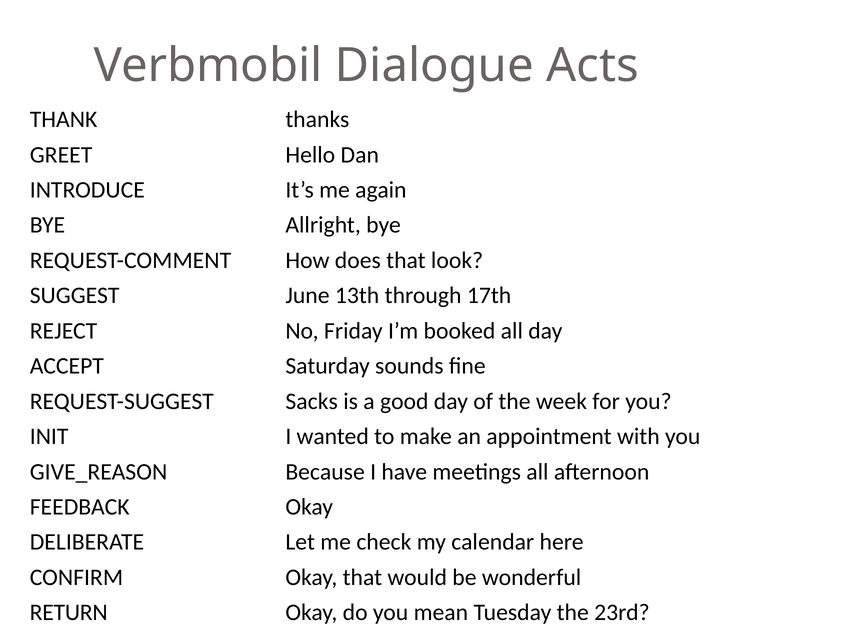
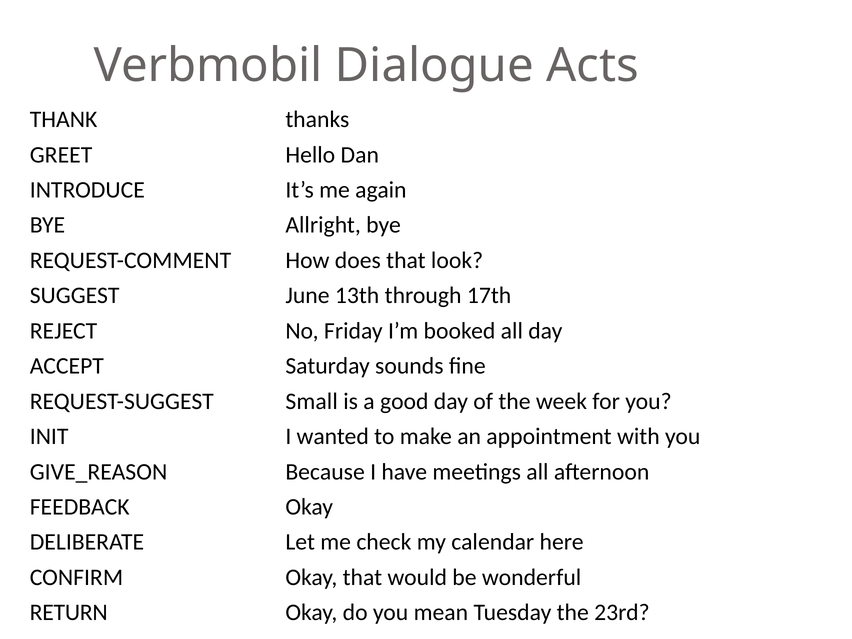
Sacks: Sacks -> Small
